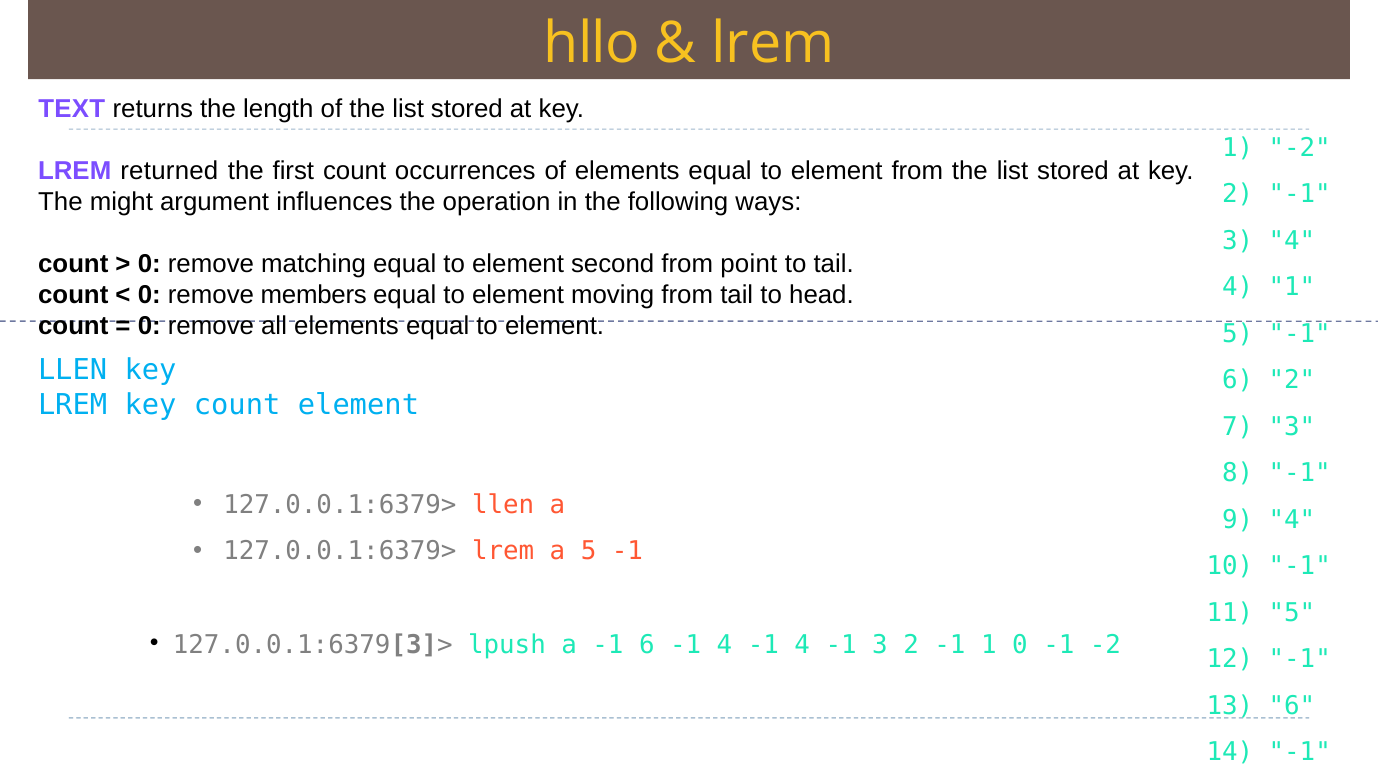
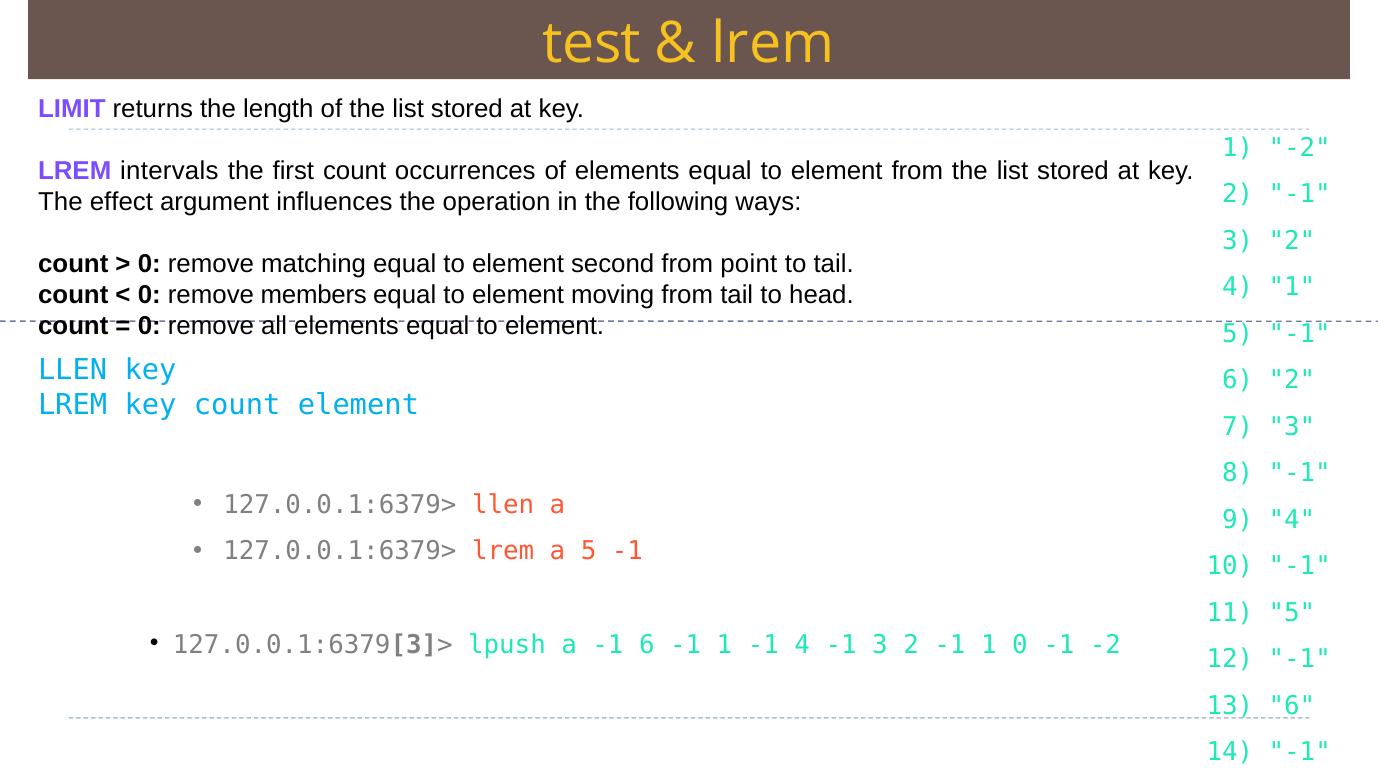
hllo: hllo -> test
TEXT: TEXT -> LIMIT
returned: returned -> intervals
might: might -> effect
4 at (1292, 241): 4 -> 2
6 -1 4: 4 -> 1
